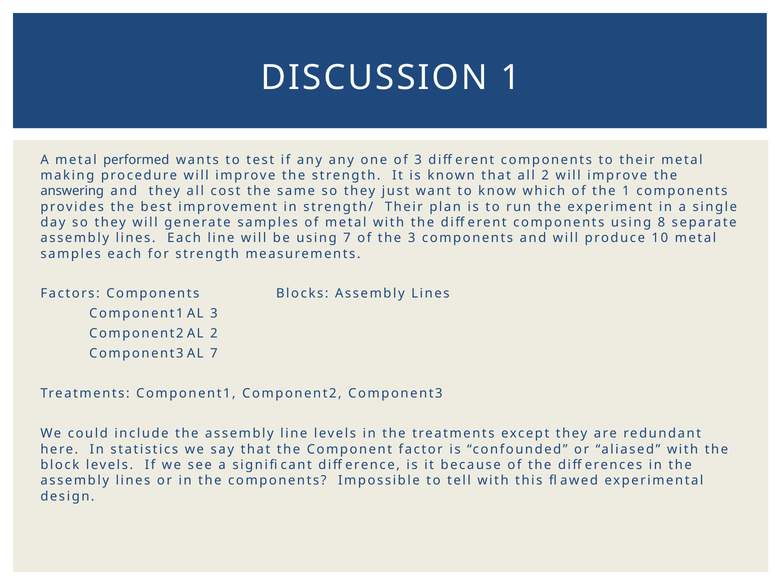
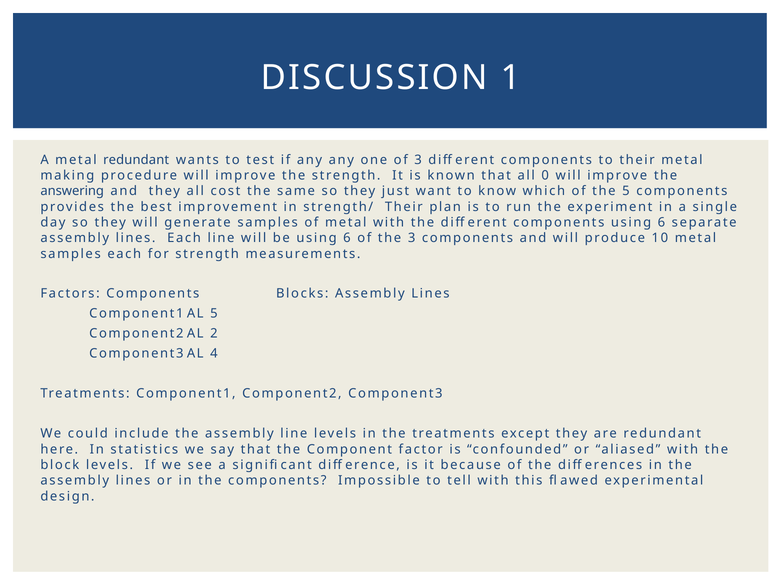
metal performed: performed -> redundant
all 2: 2 -> 0
the 1: 1 -> 5
components using 8: 8 -> 6
be using 7: 7 -> 6
AL 3: 3 -> 5
AL 7: 7 -> 4
